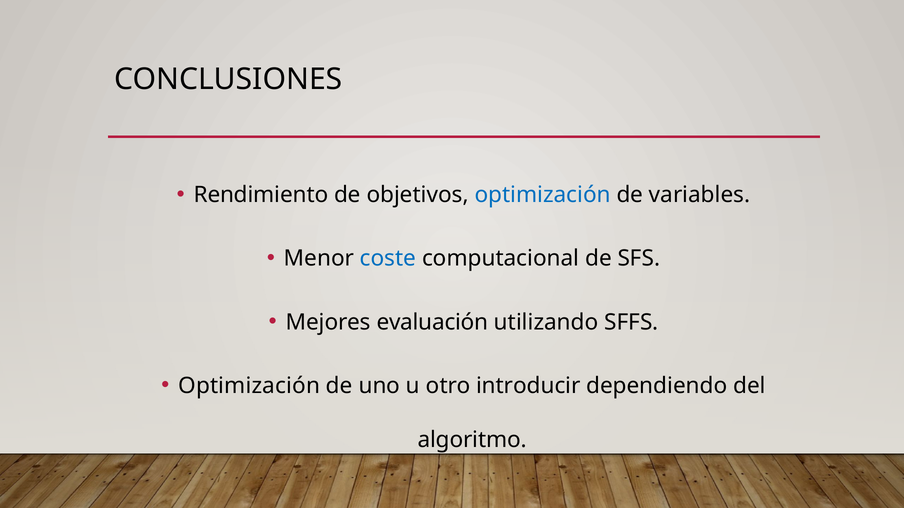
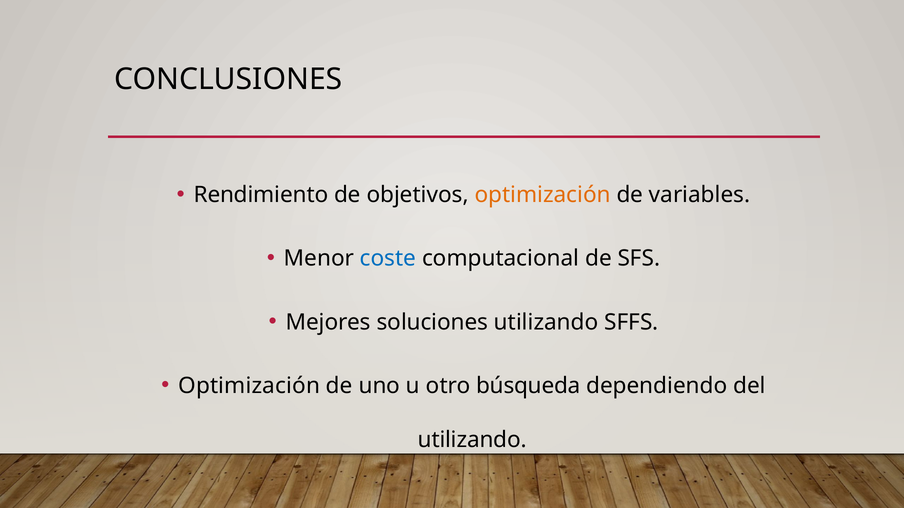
optimización at (543, 195) colour: blue -> orange
evaluación: evaluación -> soluciones
introducir: introducir -> búsqueda
algoritmo at (472, 440): algoritmo -> utilizando
